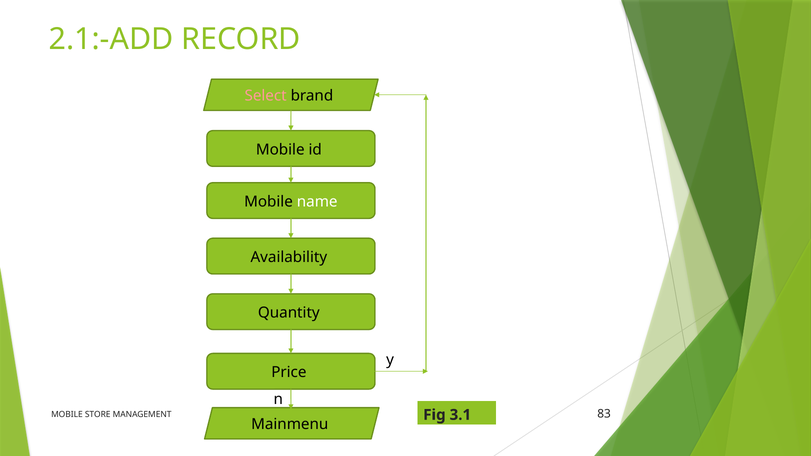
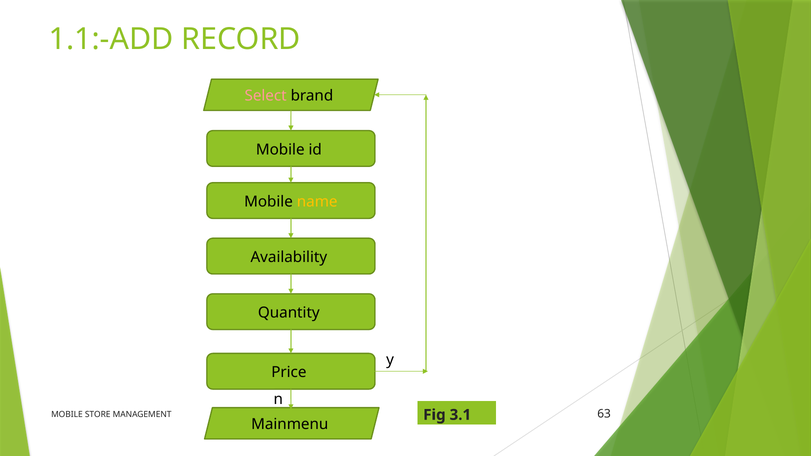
2.1:-ADD: 2.1:-ADD -> 1.1:-ADD
name colour: white -> yellow
83: 83 -> 63
